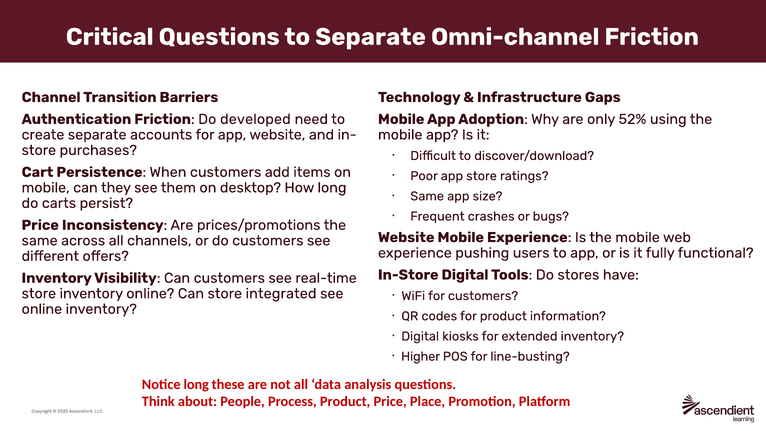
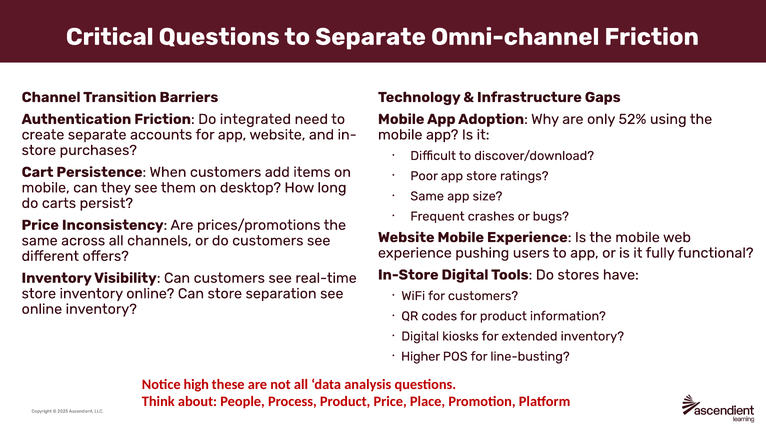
developed: developed -> integrated
integrated: integrated -> separation
Notice long: long -> high
